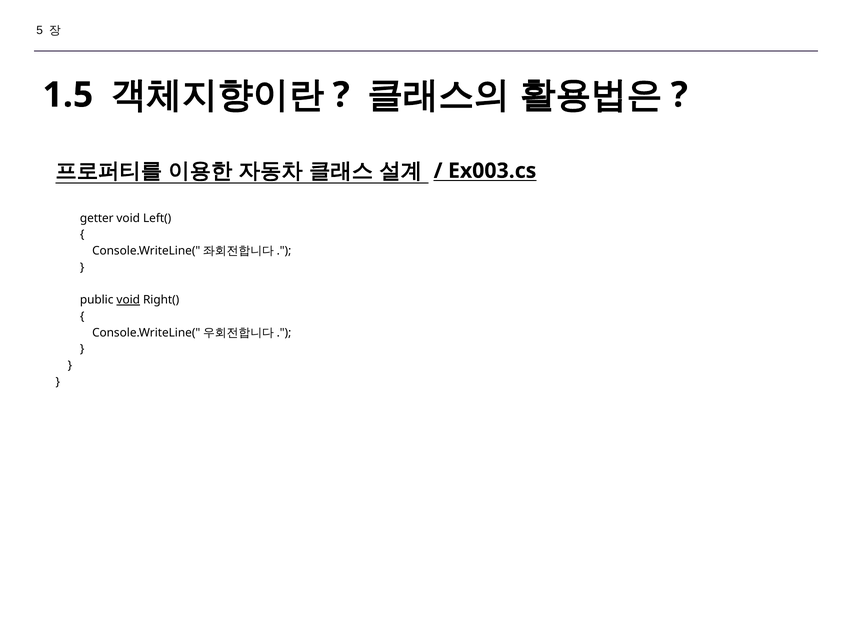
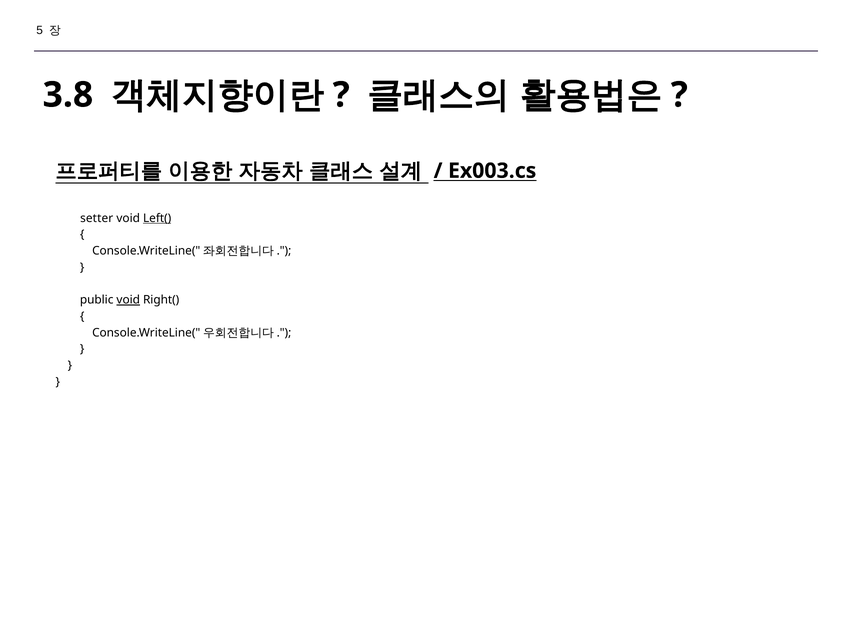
1.5: 1.5 -> 3.8
getter: getter -> setter
Left( underline: none -> present
